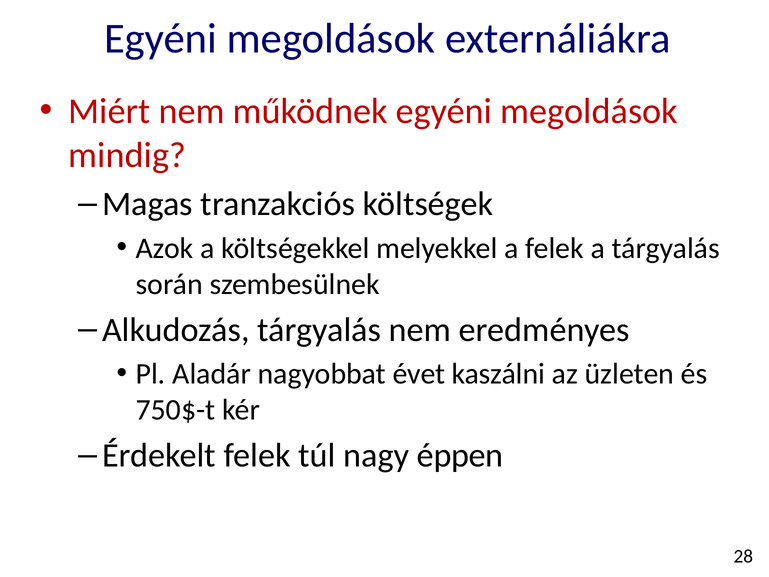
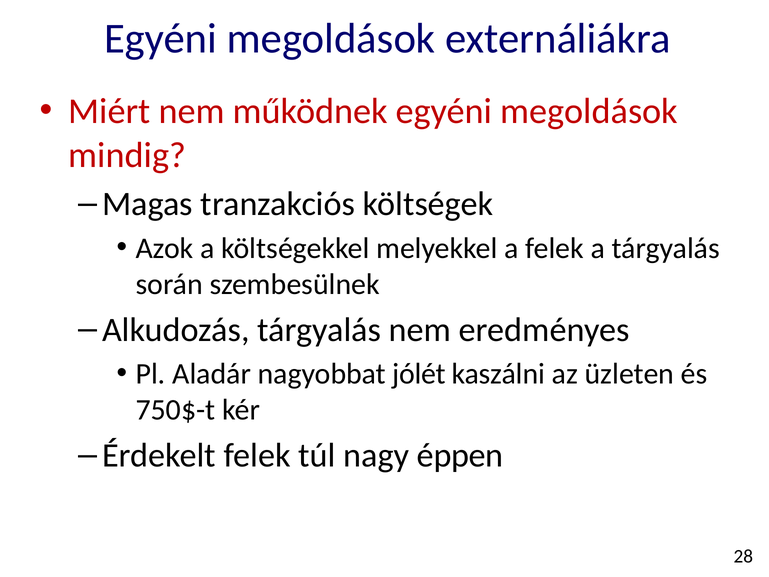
évet: évet -> jólét
